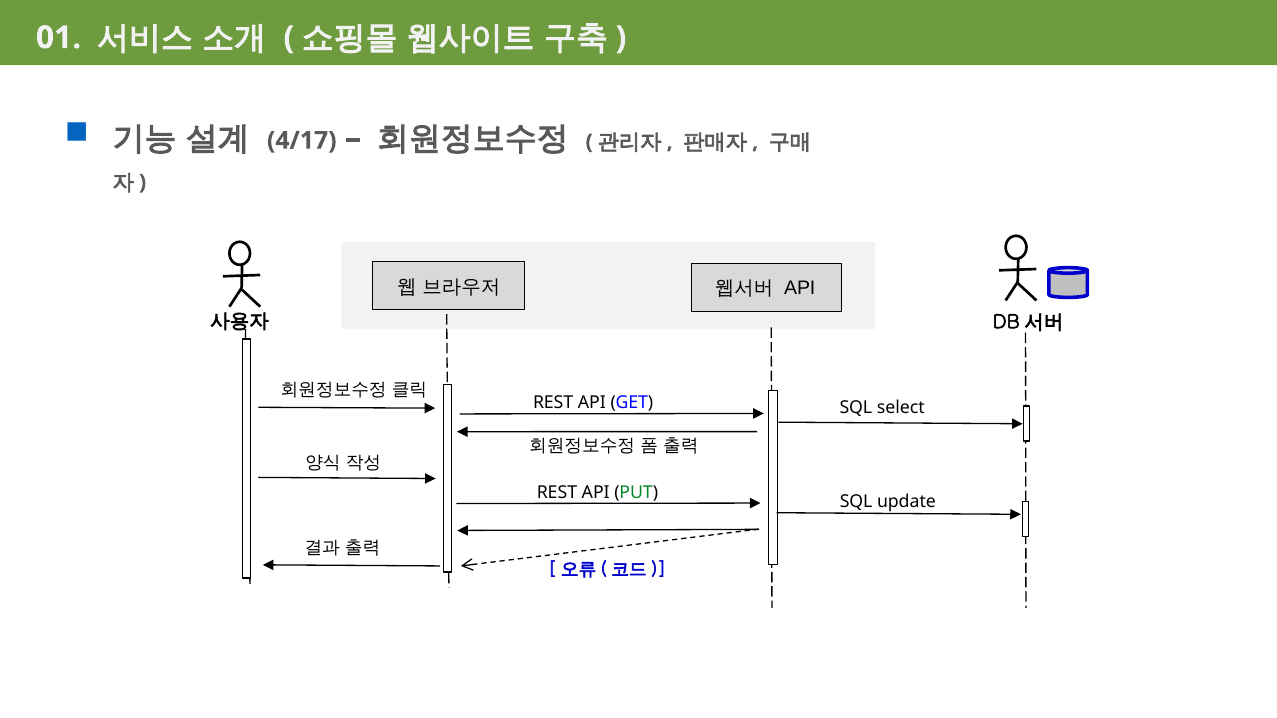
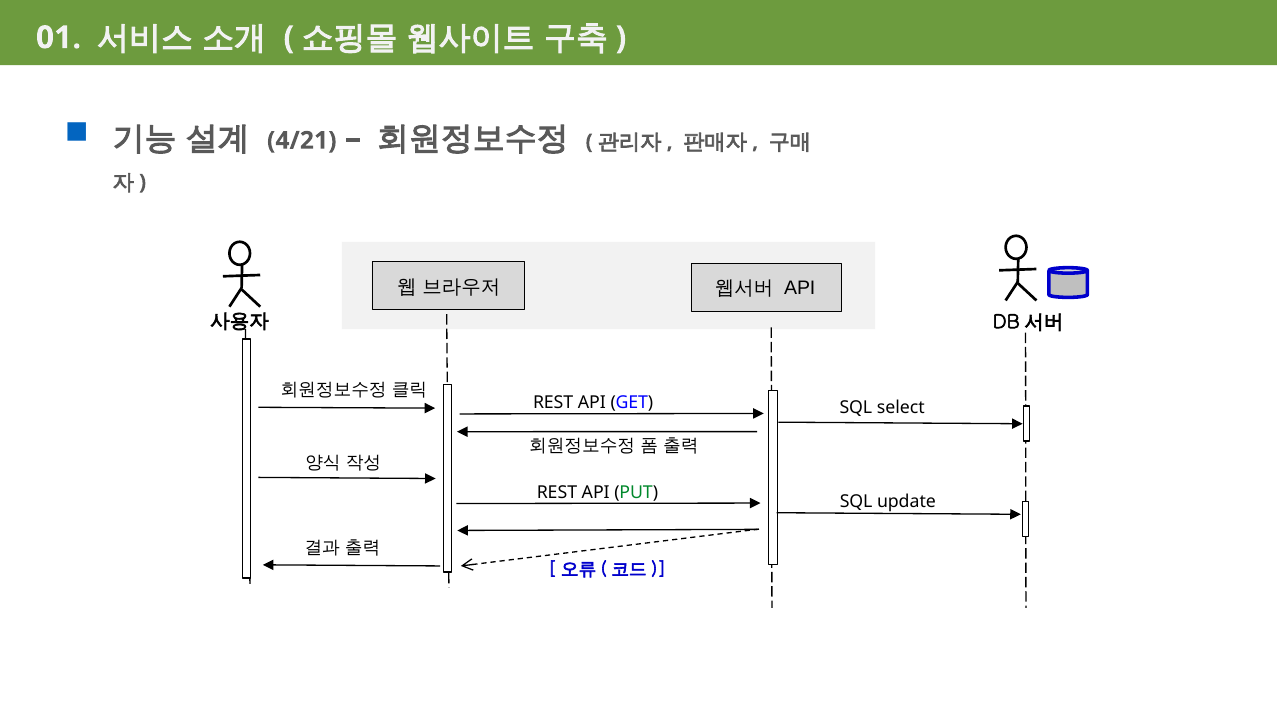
4/17: 4/17 -> 4/21
